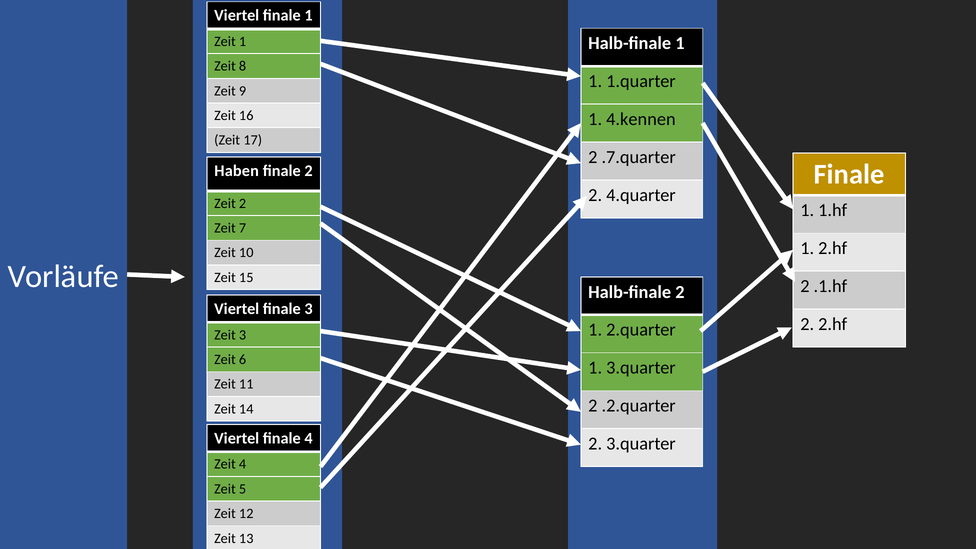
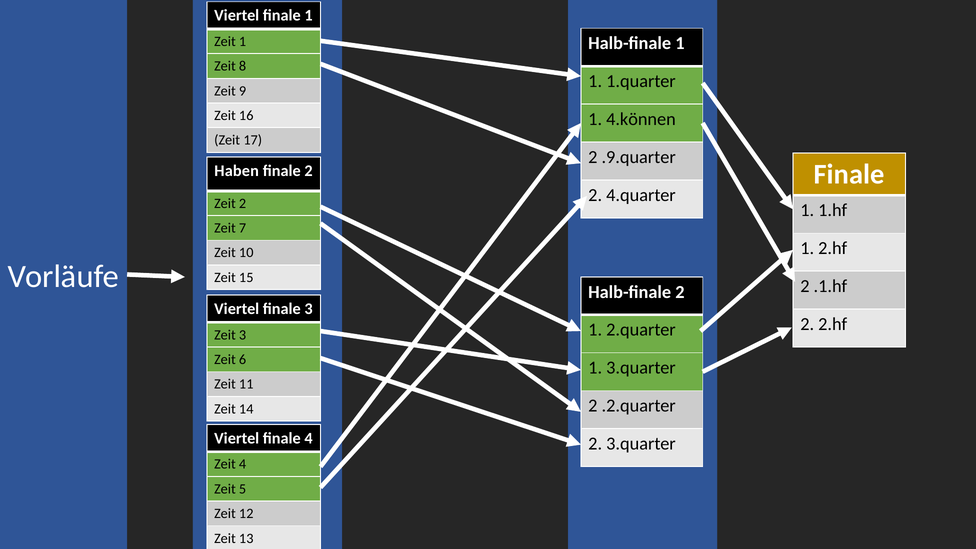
4.kennen: 4.kennen -> 4.können
.7.quarter: .7.quarter -> .9.quarter
